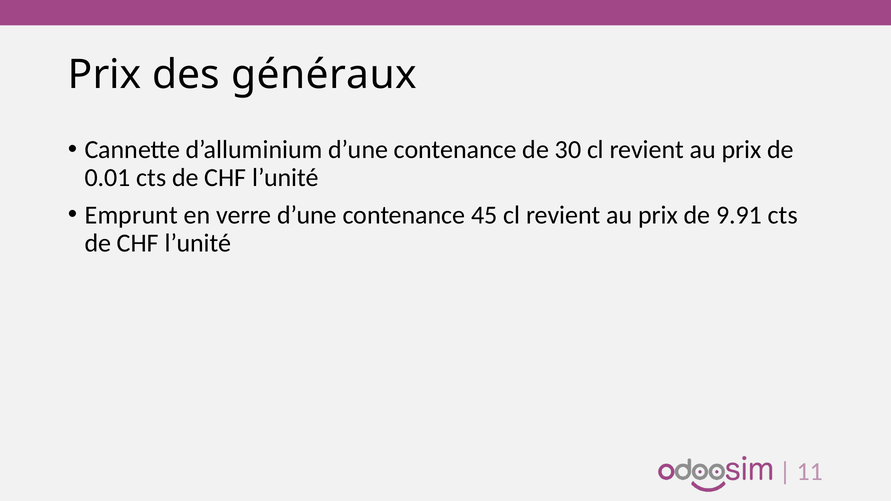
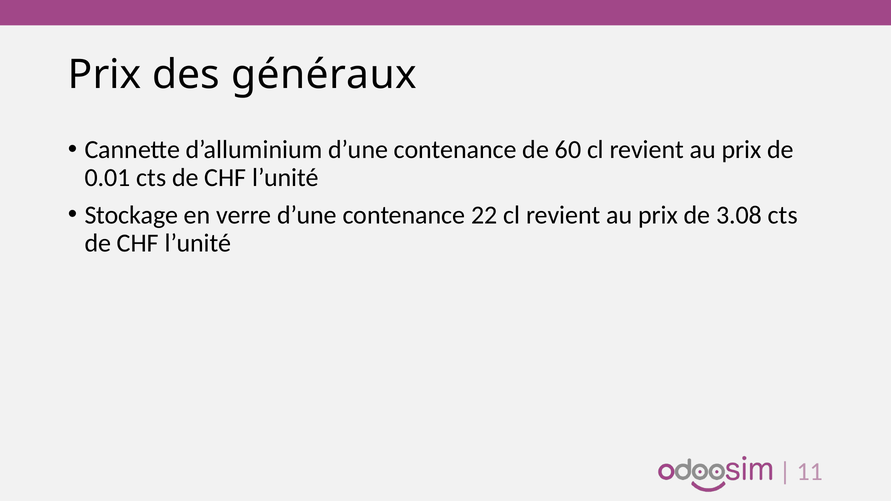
30: 30 -> 60
Emprunt: Emprunt -> Stockage
45: 45 -> 22
9.91: 9.91 -> 3.08
